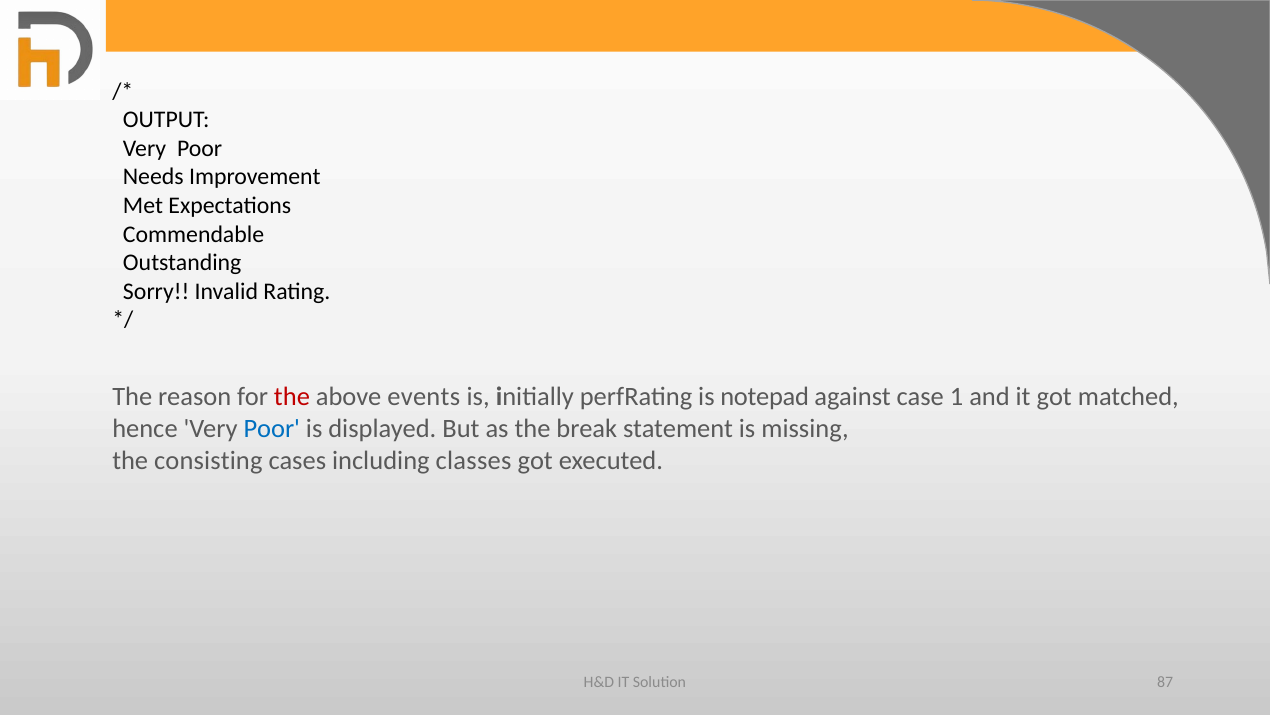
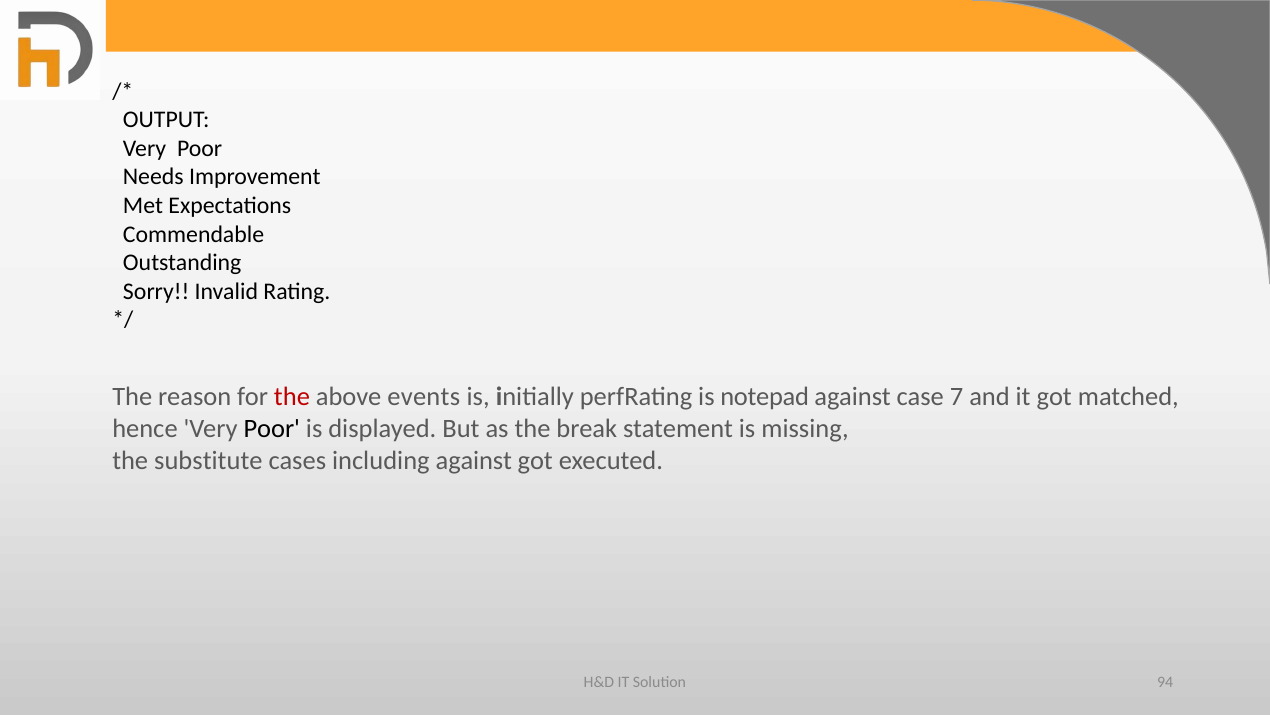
1: 1 -> 7
Poor at (272, 429) colour: blue -> black
consisting: consisting -> substitute
including classes: classes -> against
87: 87 -> 94
